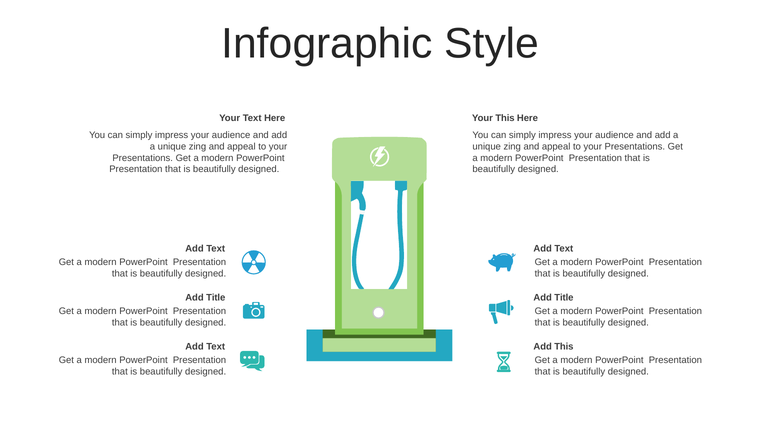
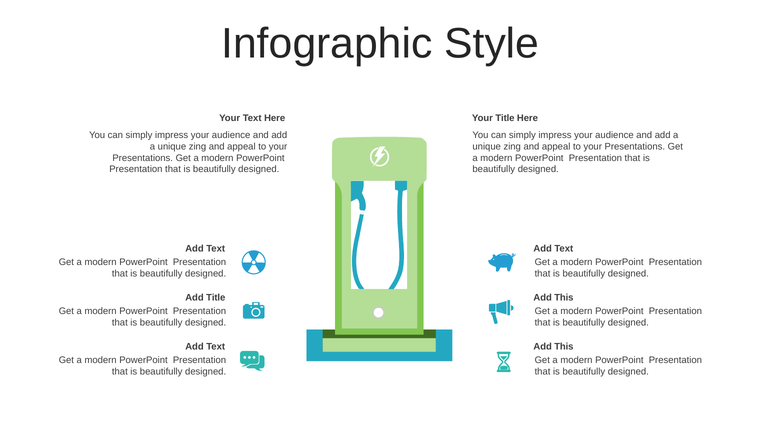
Your This: This -> Title
Title at (564, 298): Title -> This
